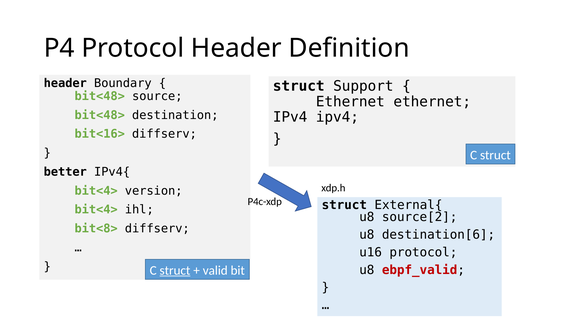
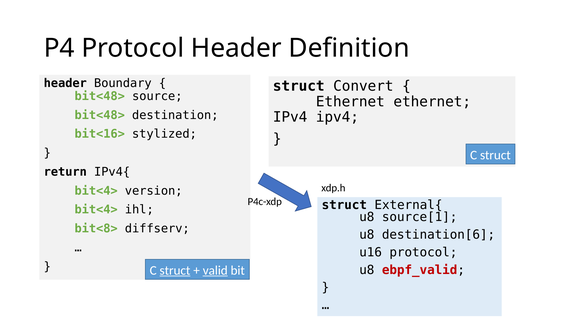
Support: Support -> Convert
bit<16> diffserv: diffserv -> stylized
better: better -> return
source[2: source[2 -> source[1
valid underline: none -> present
